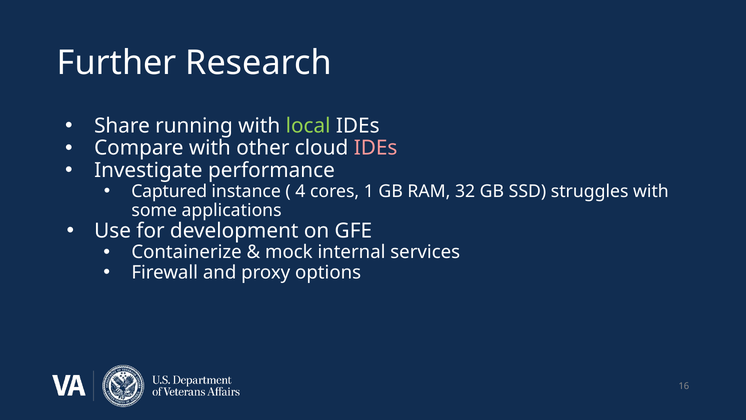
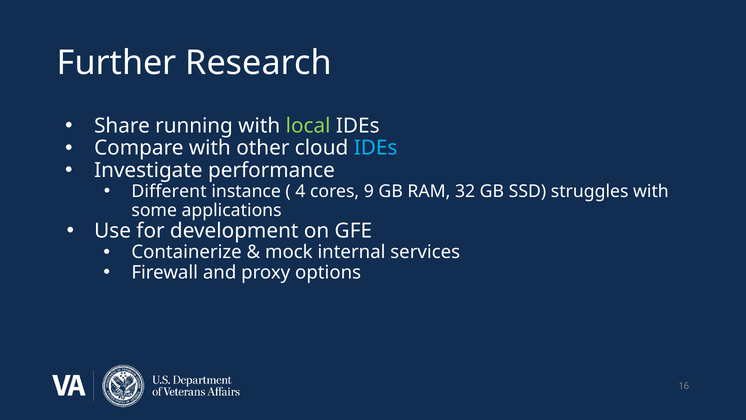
IDEs at (376, 148) colour: pink -> light blue
Captured: Captured -> Different
1: 1 -> 9
